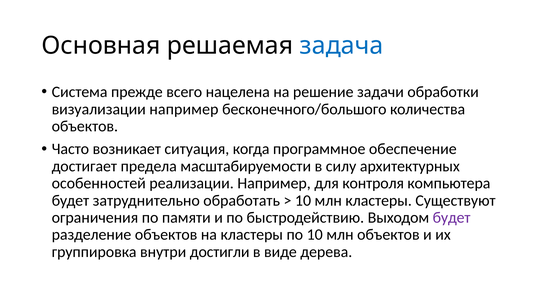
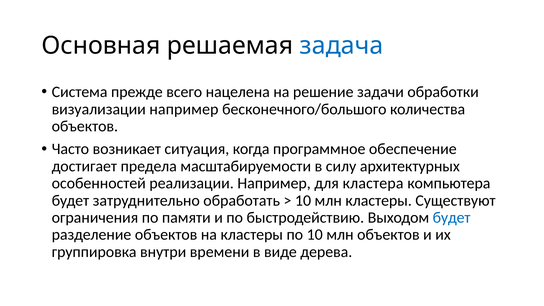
контроля: контроля -> кластера
будет at (452, 218) colour: purple -> blue
достигли: достигли -> времени
